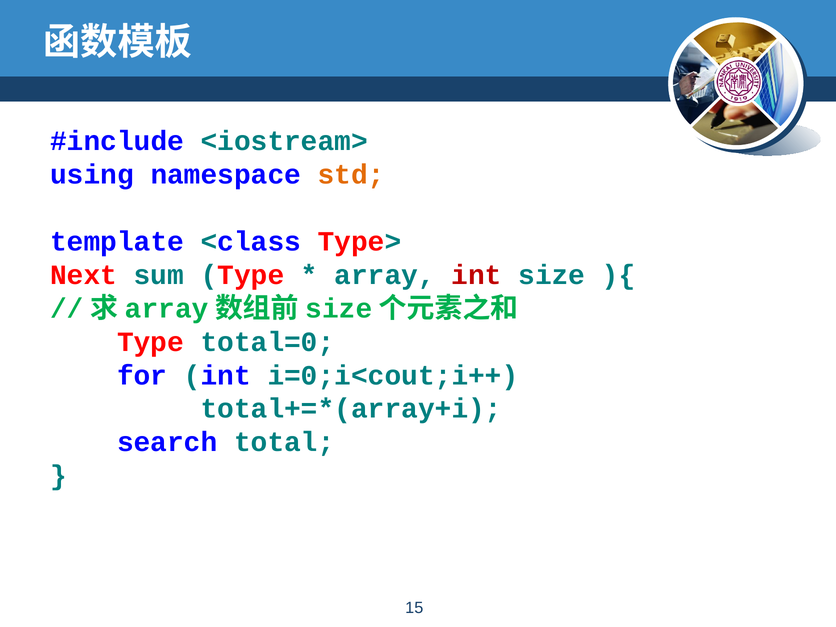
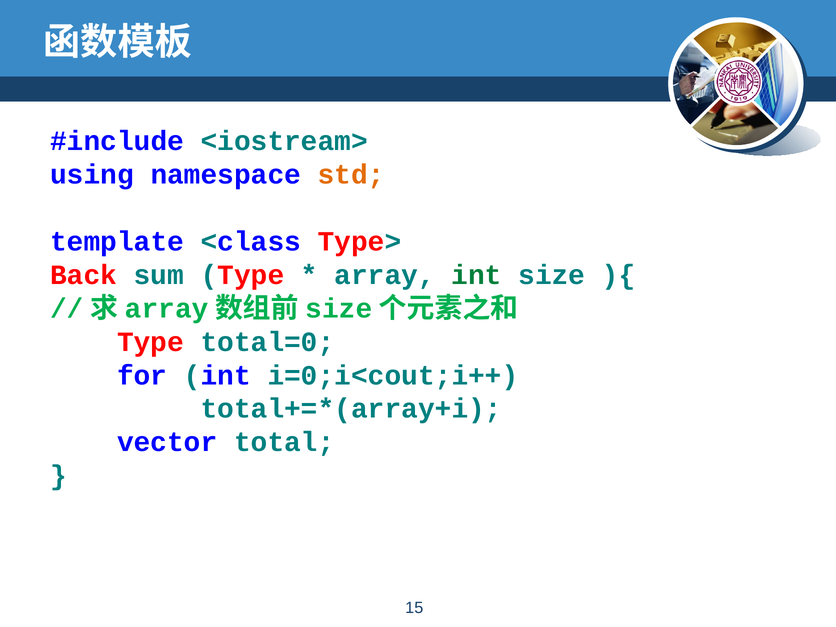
Next: Next -> Back
int at (477, 275) colour: red -> green
search: search -> vector
